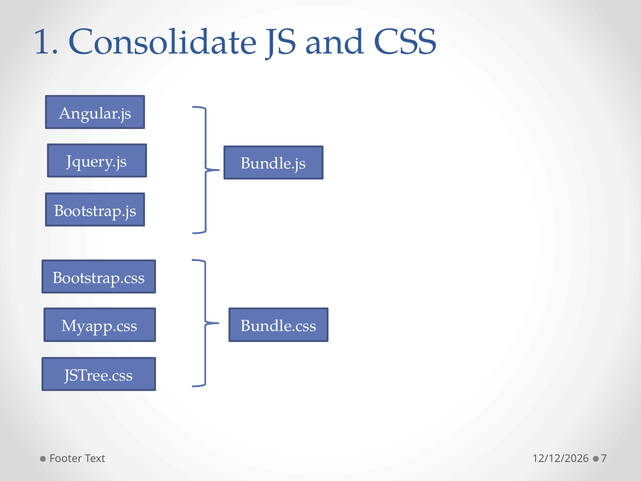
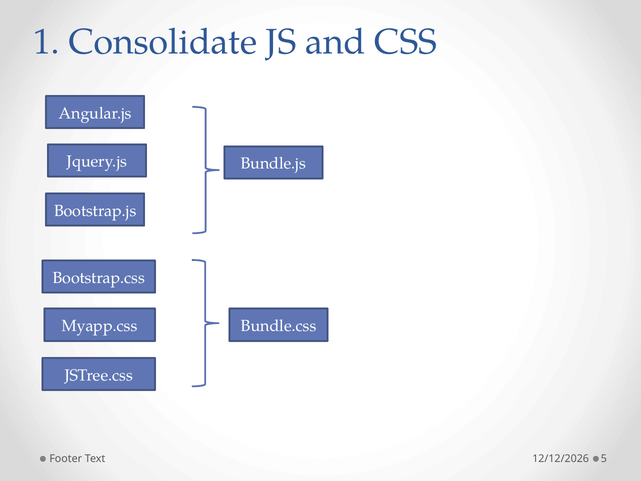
7: 7 -> 5
